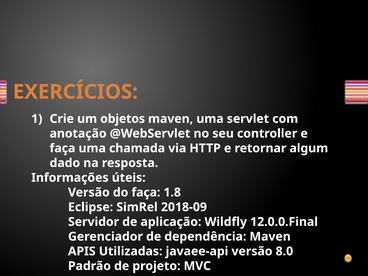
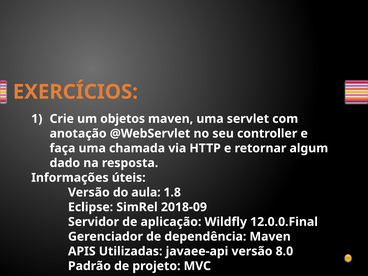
do faça: faça -> aula
